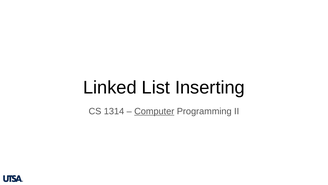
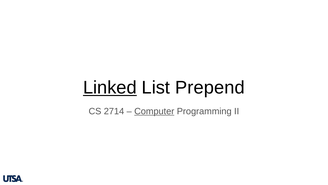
Linked underline: none -> present
Inserting: Inserting -> Prepend
1314: 1314 -> 2714
